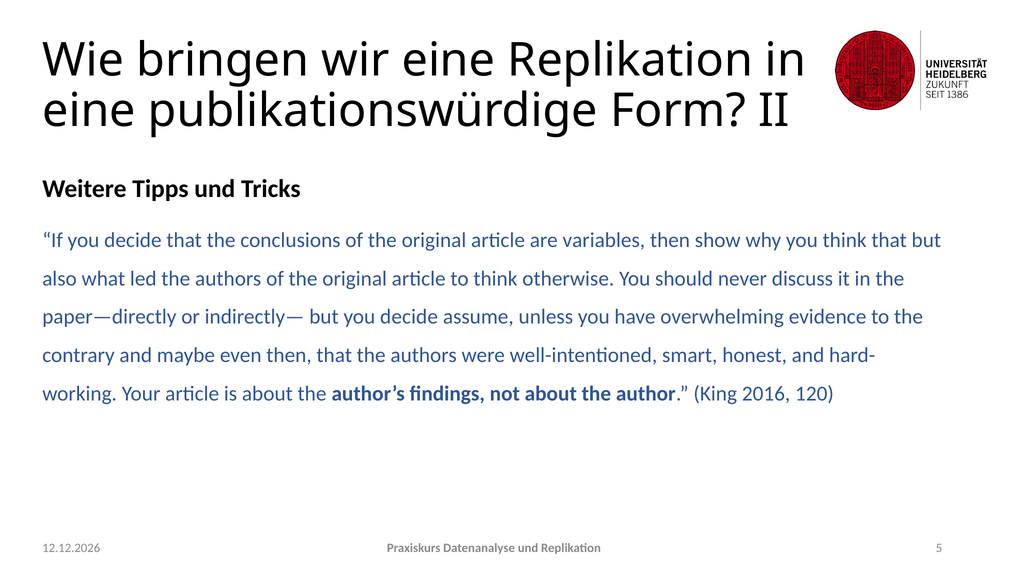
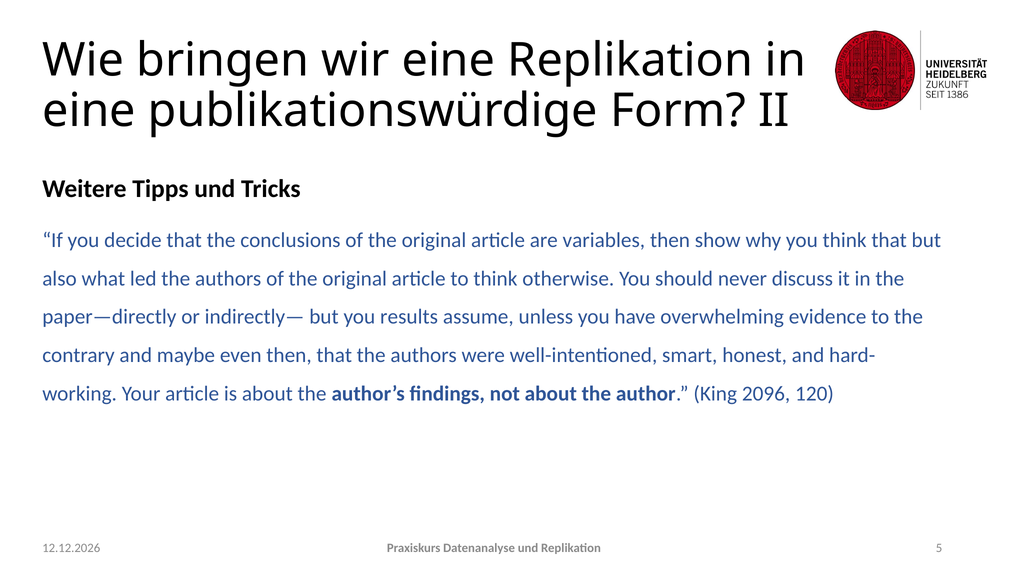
but you decide: decide -> results
2016: 2016 -> 2096
